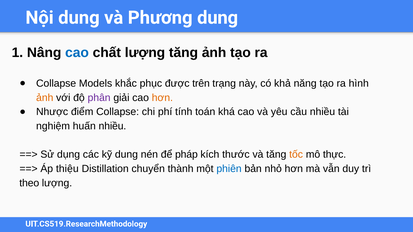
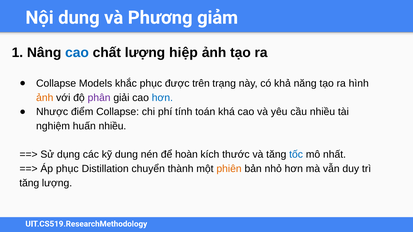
Phương dung: dung -> giảm
lượng tăng: tăng -> hiệp
hơn at (162, 98) colour: orange -> blue
pháp: pháp -> hoàn
tốc colour: orange -> blue
thực: thực -> nhất
Áp thiệu: thiệu -> phục
phiên colour: blue -> orange
theo at (29, 183): theo -> tăng
